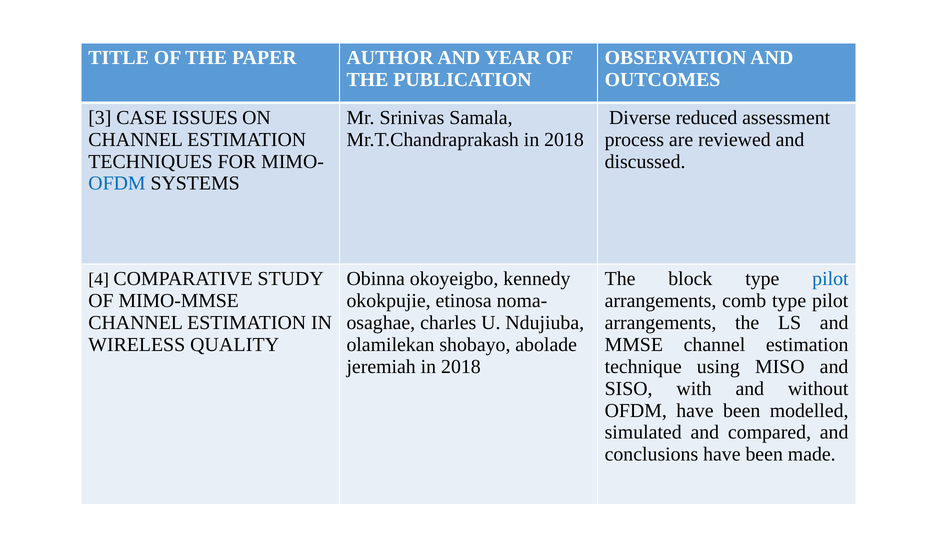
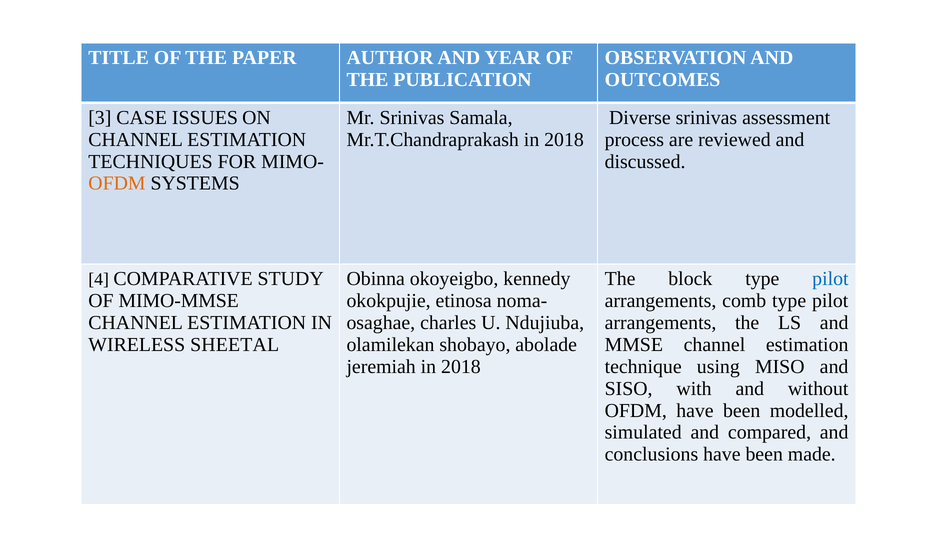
Diverse reduced: reduced -> srinivas
OFDM at (117, 184) colour: blue -> orange
QUALITY: QUALITY -> SHEETAL
